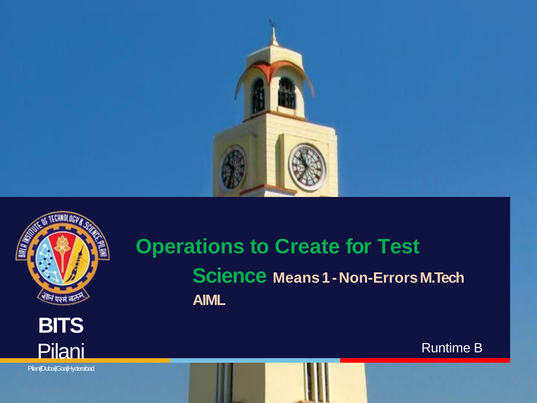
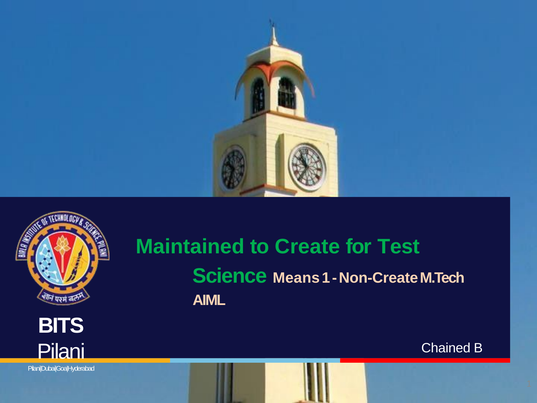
Operations: Operations -> Maintained
Non-Errors: Non-Errors -> Non-Create
Runtime: Runtime -> Chained
